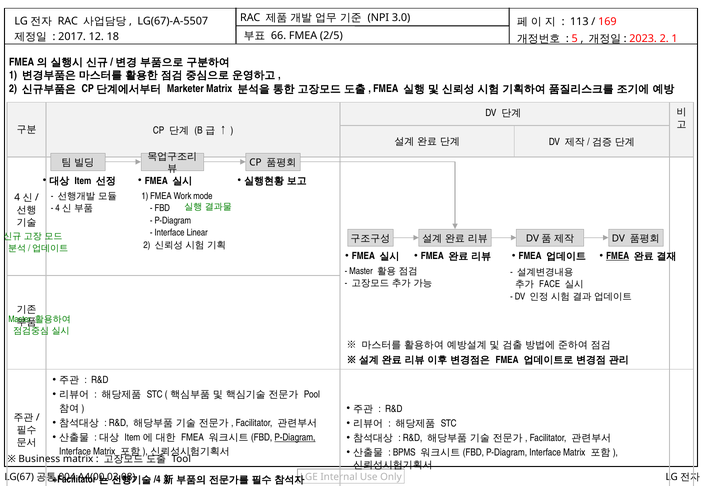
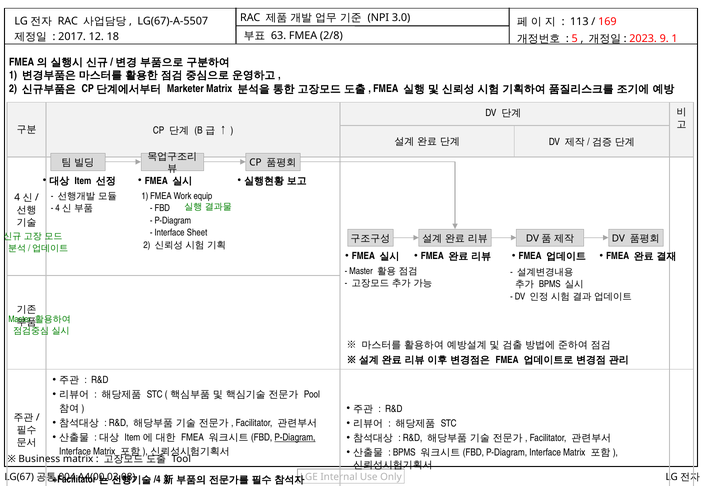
66: 66 -> 63
2/5: 2/5 -> 2/8
2 at (664, 39): 2 -> 9
mode: mode -> equip
Linear: Linear -> Sheet
FMEA at (618, 256) underline: present -> none
FACE at (550, 284): FACE -> BPMS
